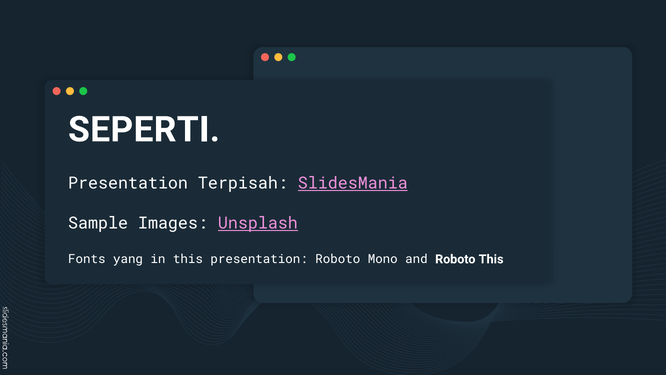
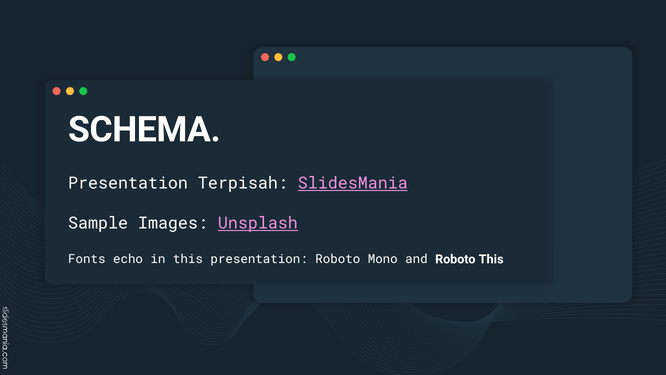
SEPERTI: SEPERTI -> SCHEMA
yang: yang -> echo
